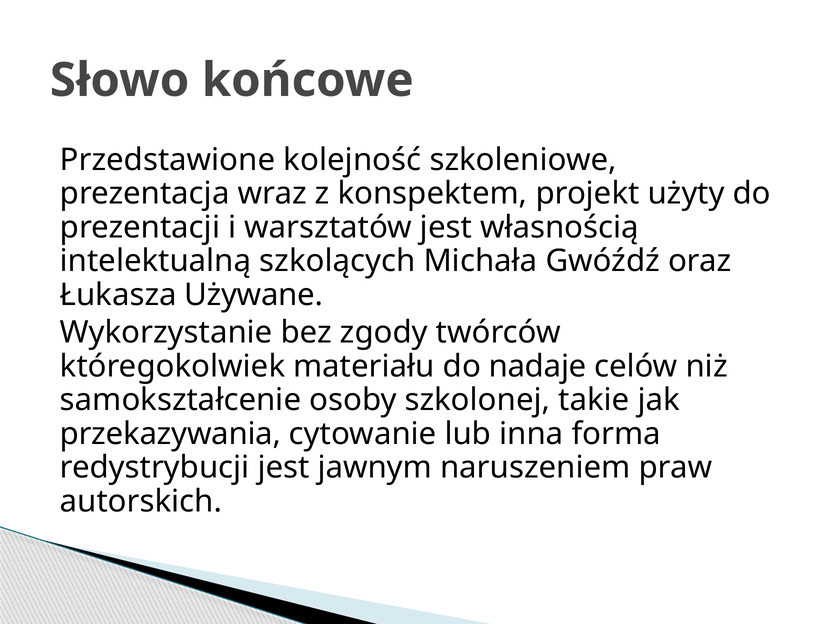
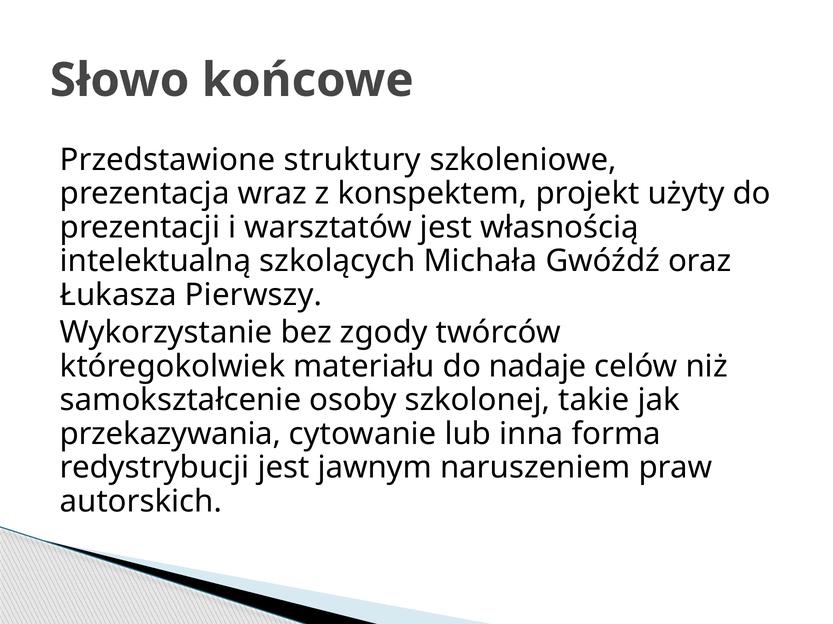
kolejność: kolejność -> struktury
Używane: Używane -> Pierwszy
